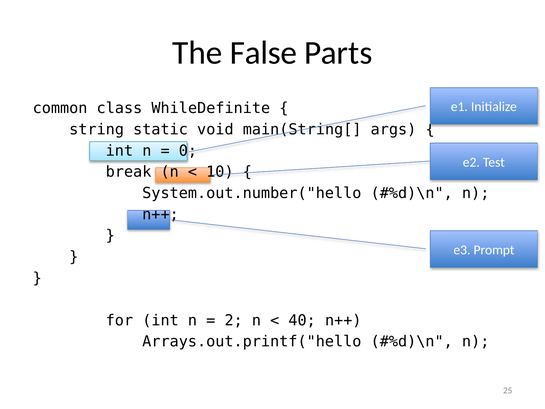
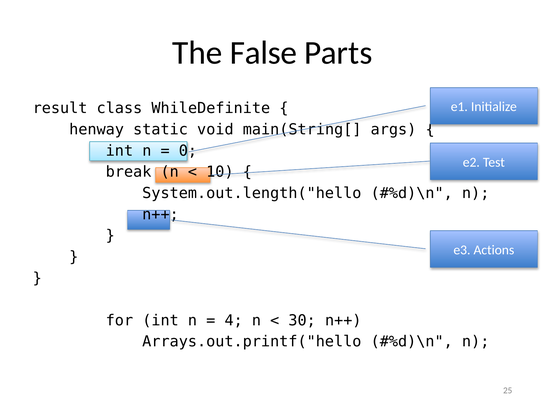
common: common -> result
string: string -> henway
System.out.number("hello: System.out.number("hello -> System.out.length("hello
Prompt: Prompt -> Actions
2: 2 -> 4
40: 40 -> 30
